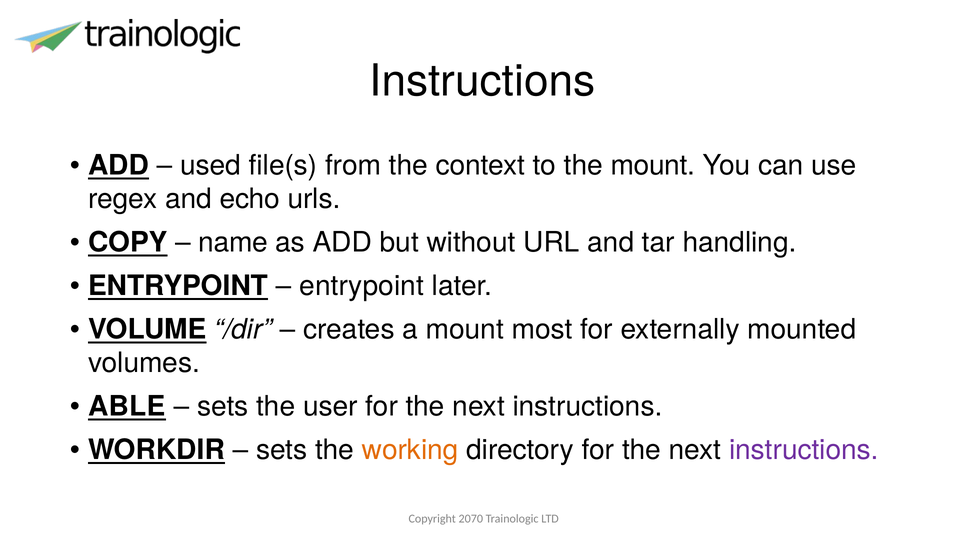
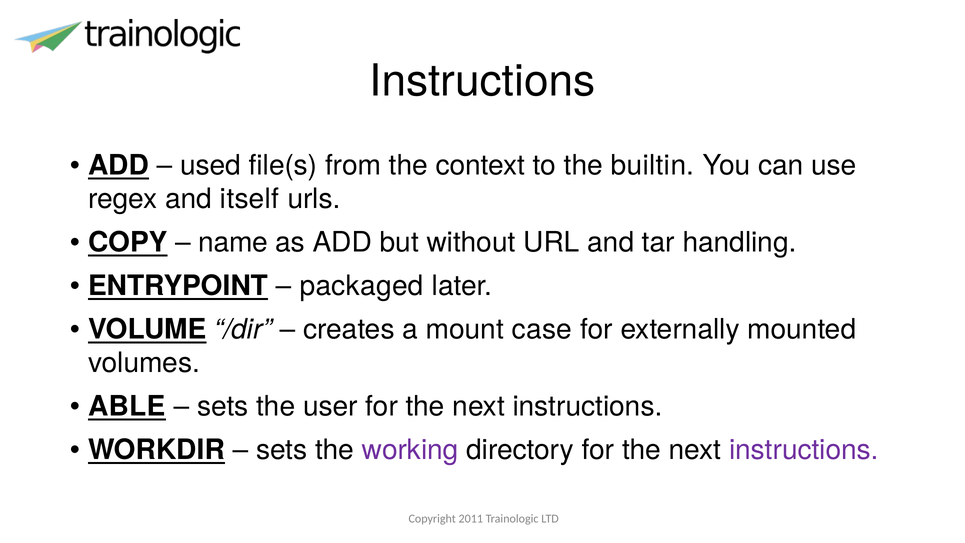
the mount: mount -> builtin
echo: echo -> itself
entrypoint at (362, 286): entrypoint -> packaged
most: most -> case
working colour: orange -> purple
2070: 2070 -> 2011
